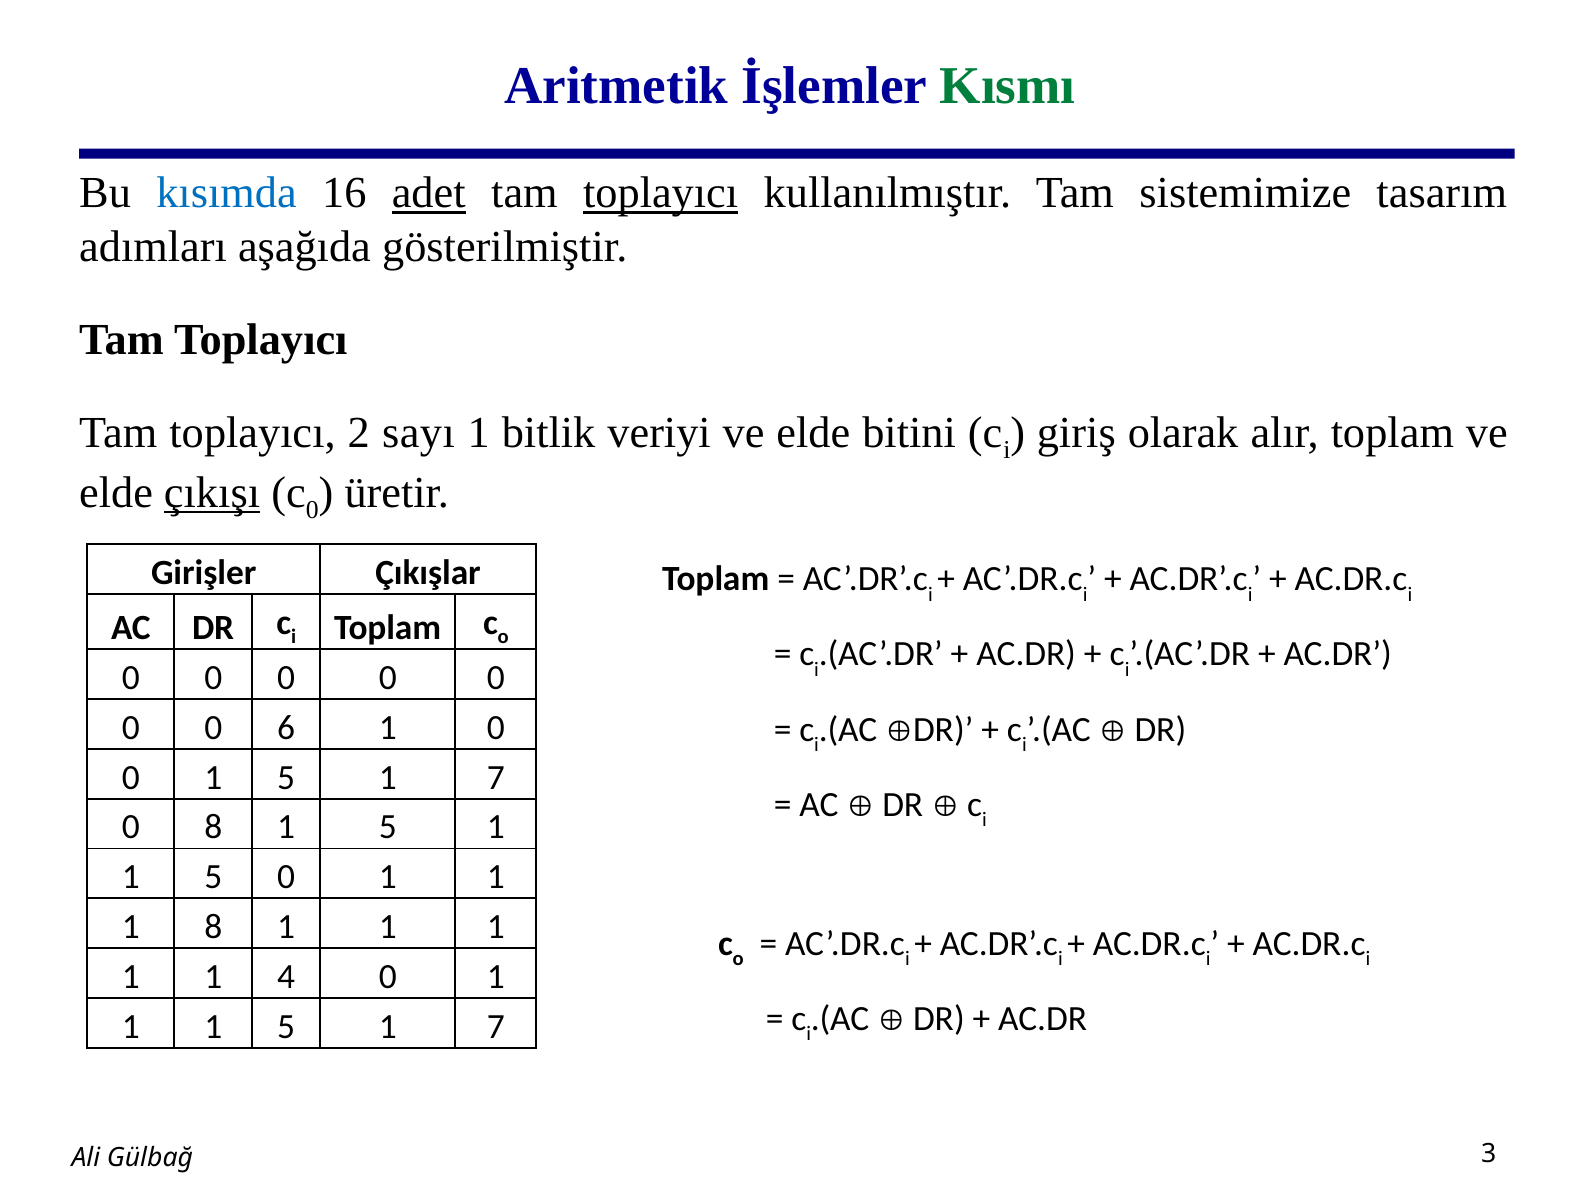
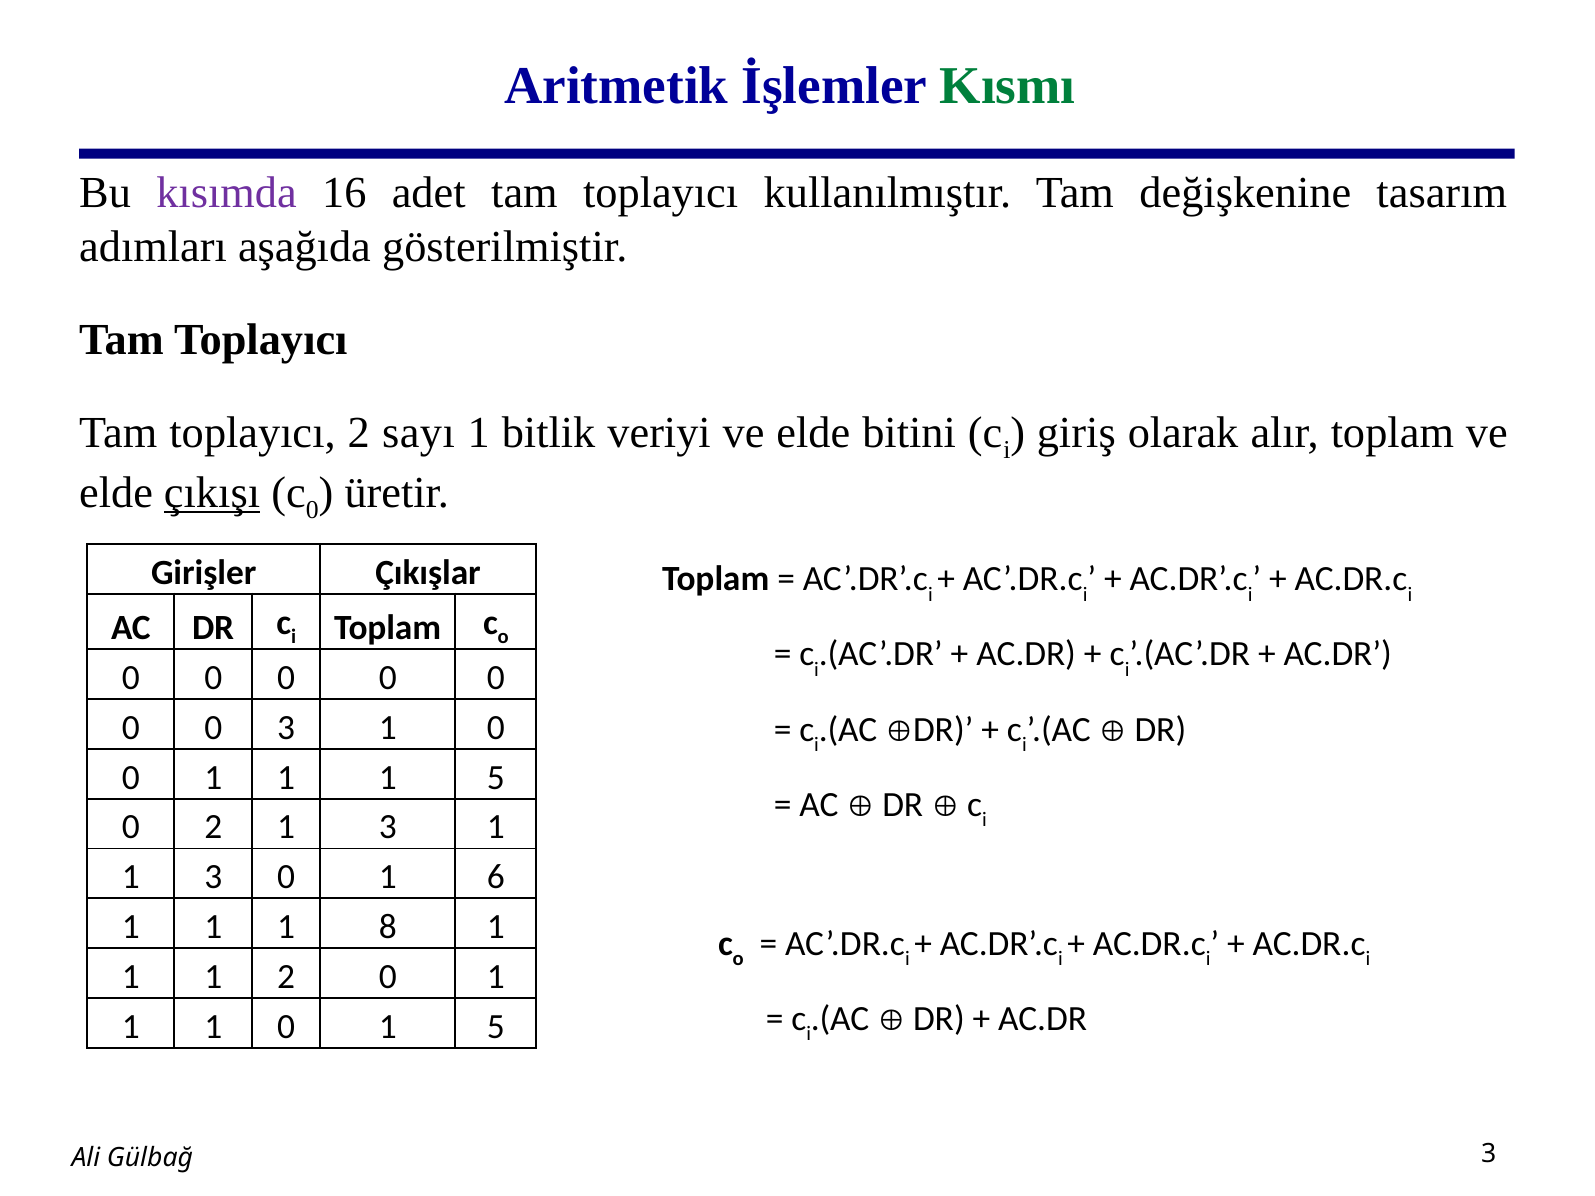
kısımda colour: blue -> purple
adet underline: present -> none
toplayıcı at (661, 193) underline: present -> none
sistemimize: sistemimize -> değişkenine
0 6: 6 -> 3
5 at (286, 778): 5 -> 1
7 at (496, 778): 7 -> 5
0 8: 8 -> 2
5 at (388, 827): 5 -> 3
5 at (213, 877): 5 -> 3
1 at (496, 877): 1 -> 6
8 at (213, 927): 8 -> 1
1 at (388, 927): 1 -> 8
1 4: 4 -> 2
5 at (286, 1027): 5 -> 0
7 at (496, 1027): 7 -> 5
